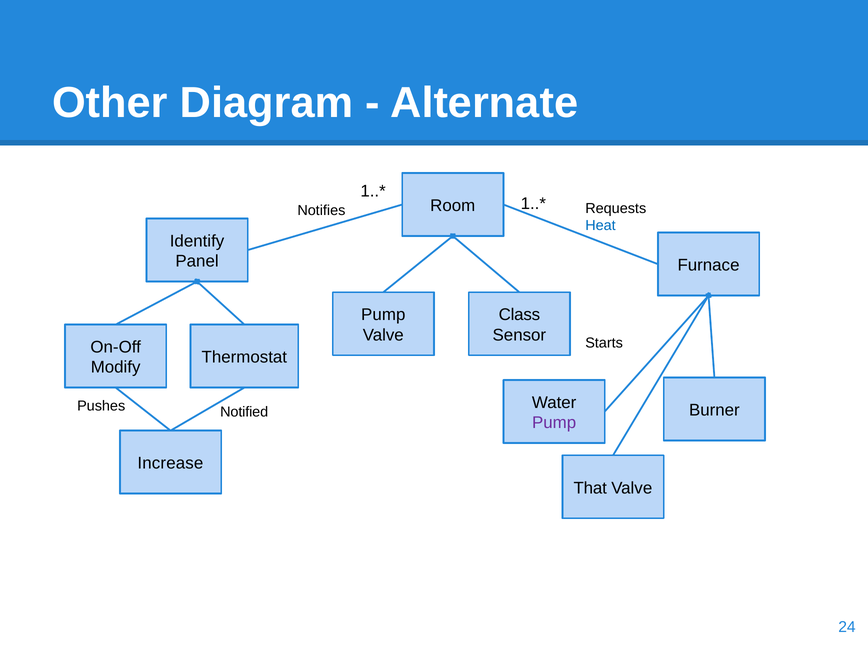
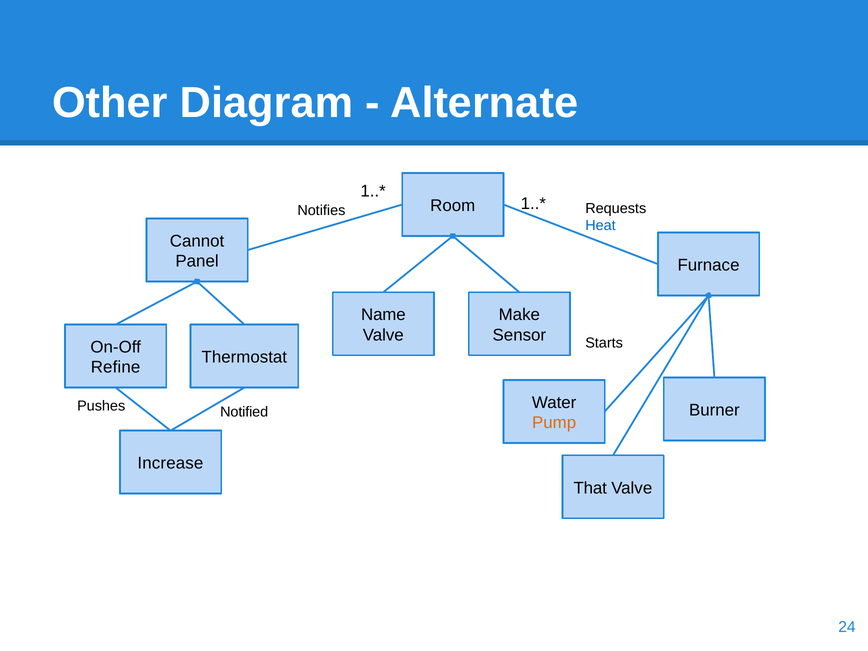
Identify: Identify -> Cannot
Pump at (383, 315): Pump -> Name
Class: Class -> Make
Modify: Modify -> Refine
Pump at (554, 423) colour: purple -> orange
